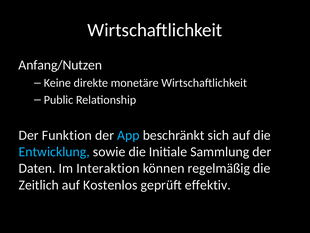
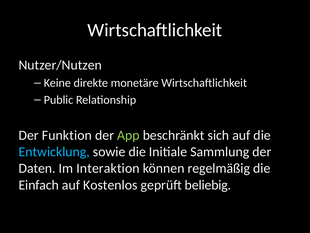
Anfang/Nutzen: Anfang/Nutzen -> Nutzer/Nutzen
App colour: light blue -> light green
Zeitlich: Zeitlich -> Einfach
effektiv: effektiv -> beliebig
